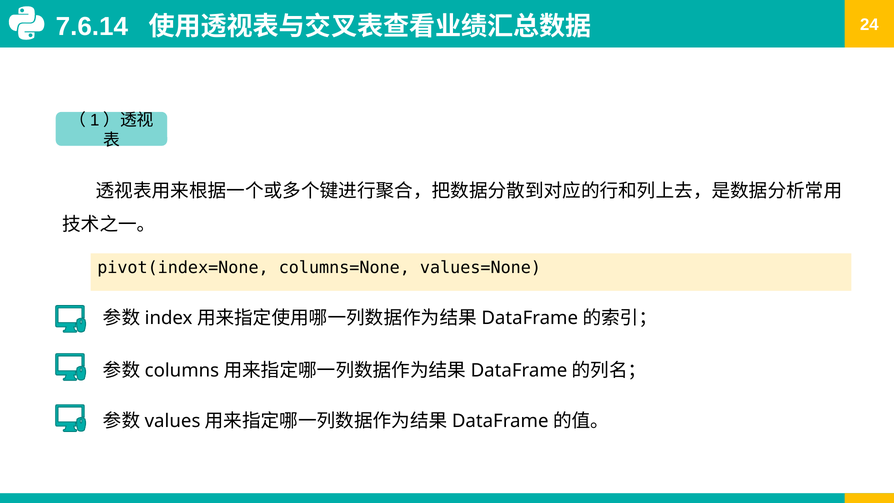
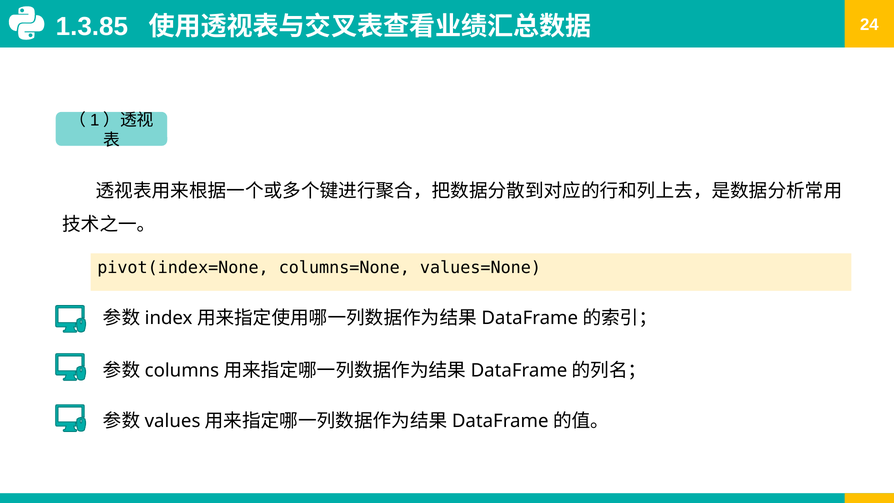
7.6.14: 7.6.14 -> 1.3.85
